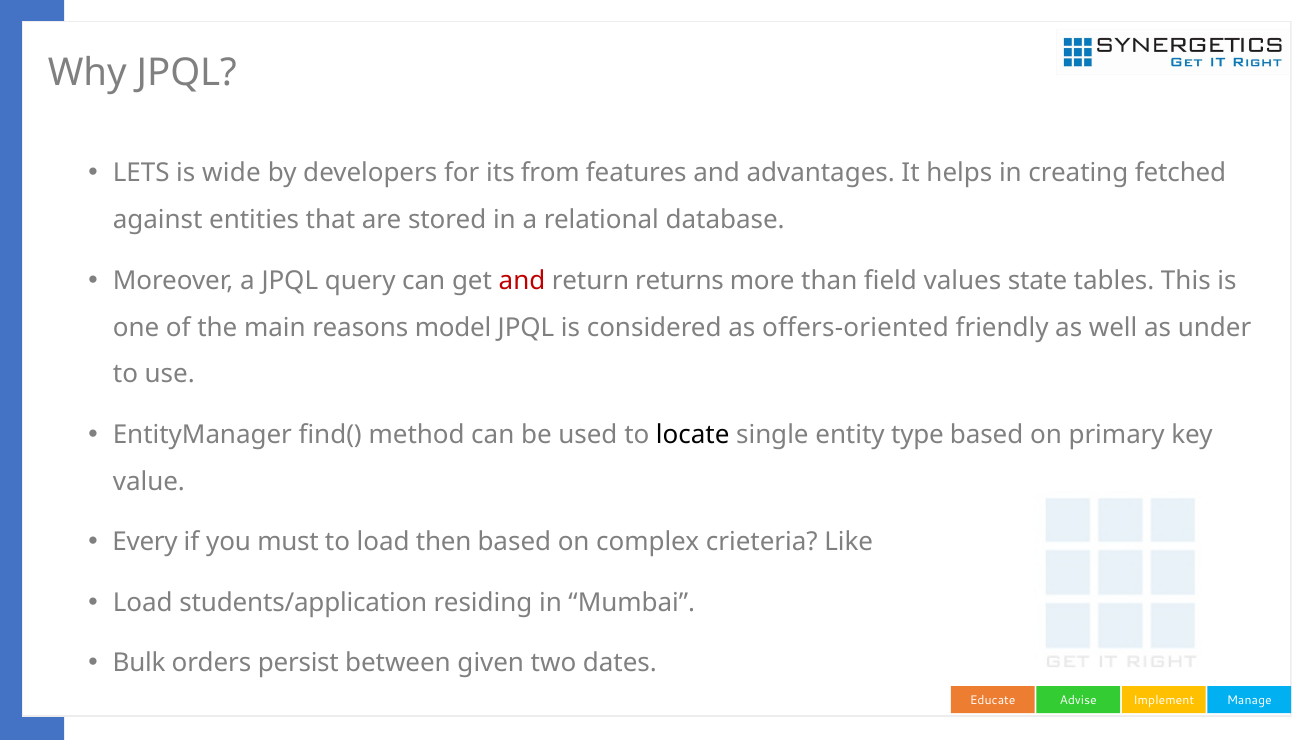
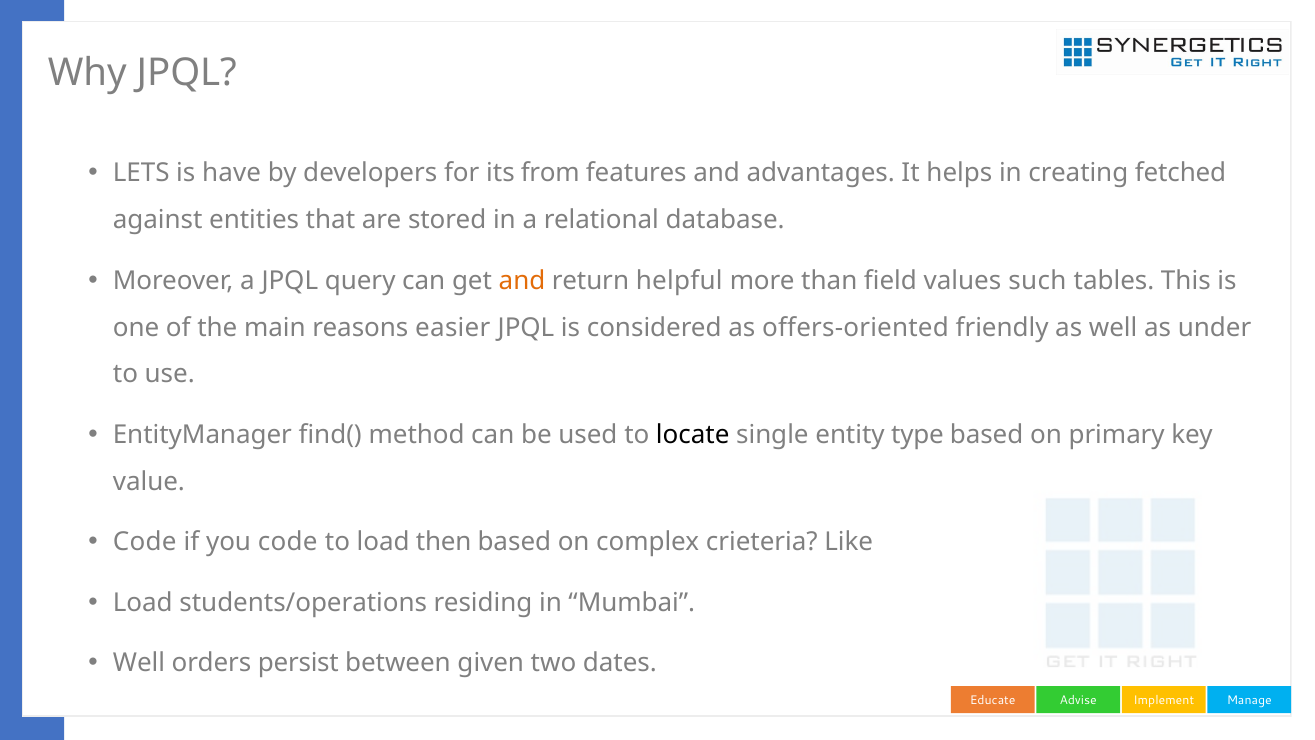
wide: wide -> have
and at (522, 280) colour: red -> orange
returns: returns -> helpful
state: state -> such
model: model -> easier
Every at (145, 542): Every -> Code
you must: must -> code
students/application: students/application -> students/operations
Bulk at (139, 663): Bulk -> Well
